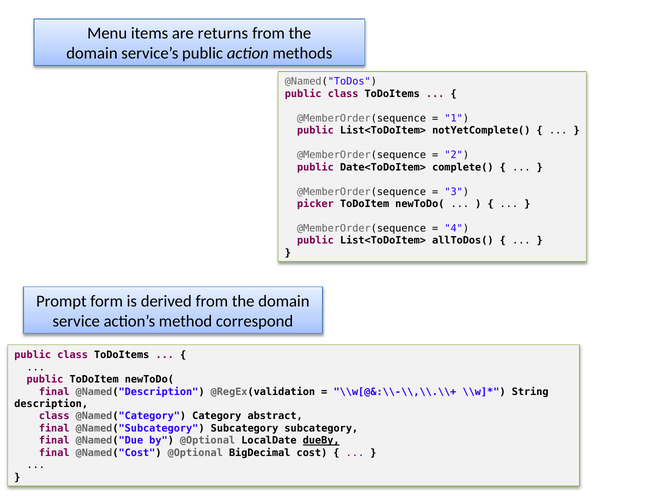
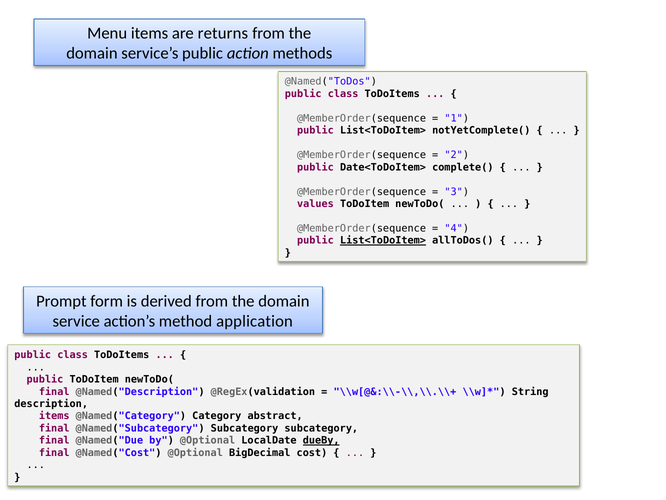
picker: picker -> values
List<ToDoItem> at (383, 240) underline: none -> present
correspond: correspond -> application
class at (54, 416): class -> items
